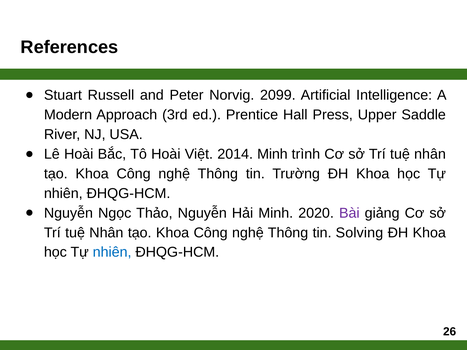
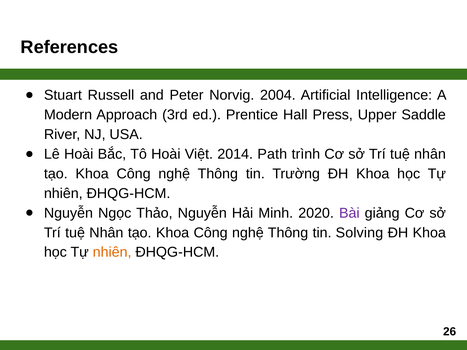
2099: 2099 -> 2004
2014 Minh: Minh -> Path
nhiên at (112, 252) colour: blue -> orange
